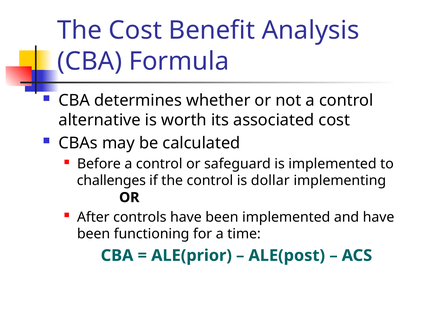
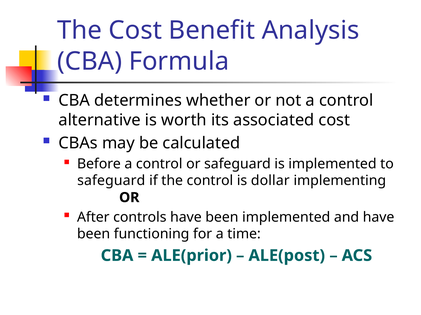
challenges at (111, 181): challenges -> safeguard
